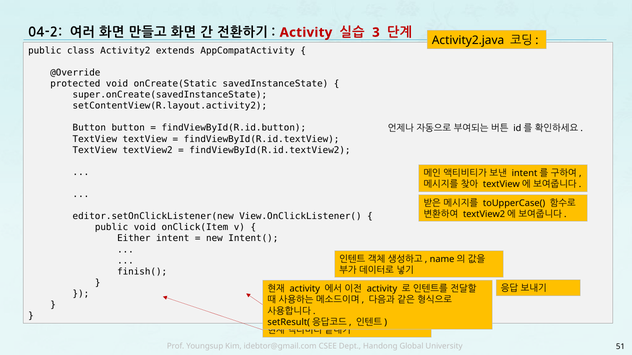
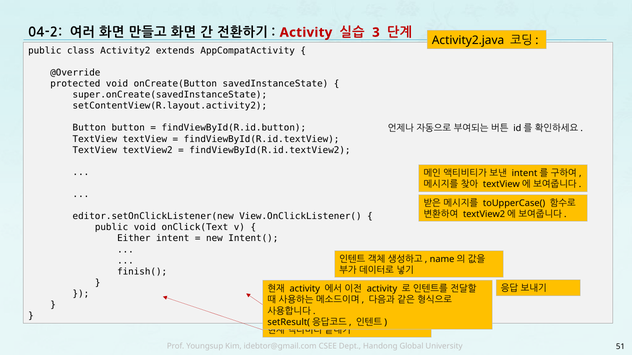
onCreate(Static: onCreate(Static -> onCreate(Button
onClick(Item: onClick(Item -> onClick(Text
